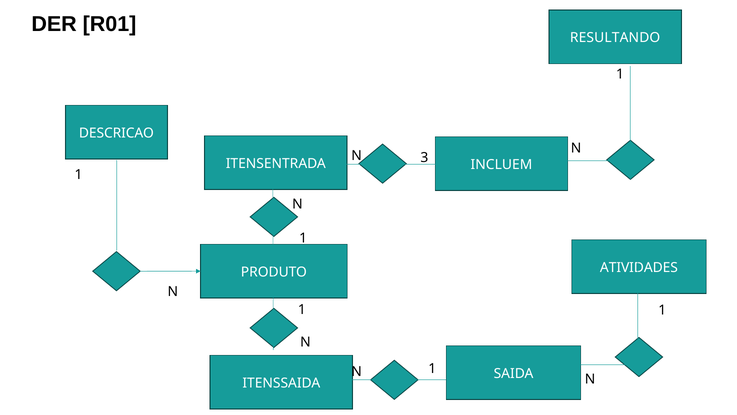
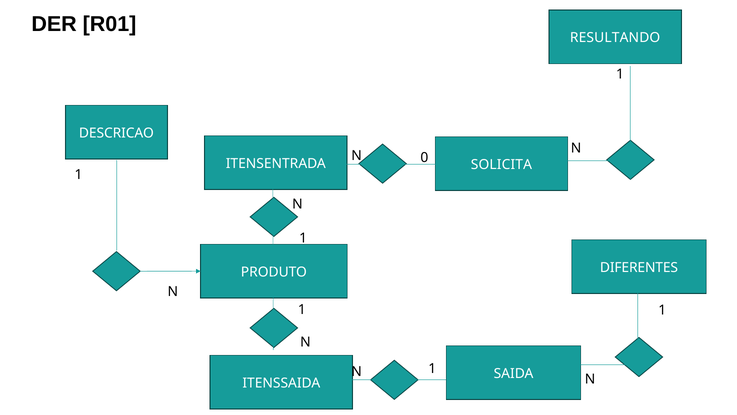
3: 3 -> 0
INCLUEM: INCLUEM -> SOLICITA
ATIVIDADES: ATIVIDADES -> DIFERENTES
